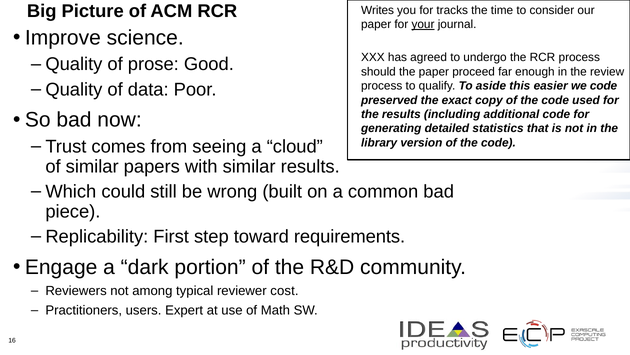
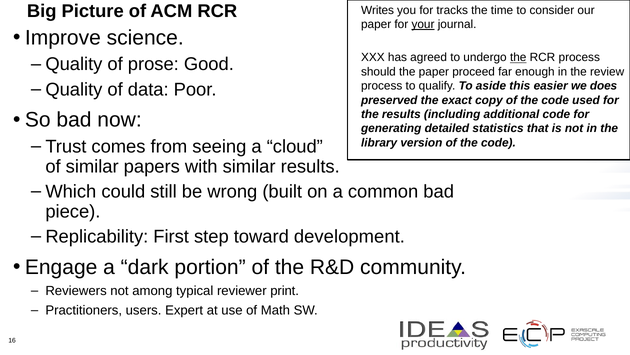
the at (518, 57) underline: none -> present
we code: code -> does
requirements: requirements -> development
cost: cost -> print
